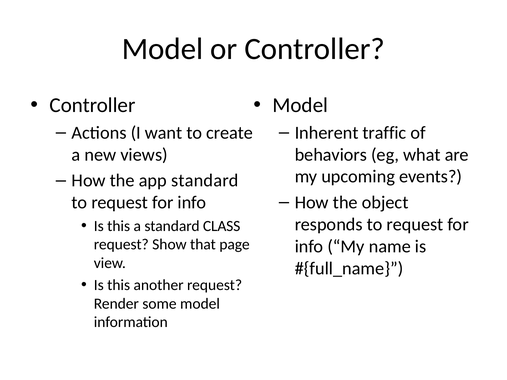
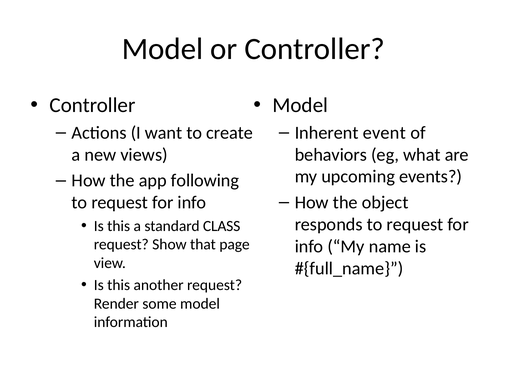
traffic: traffic -> event
app standard: standard -> following
